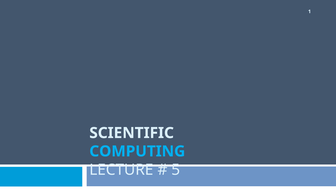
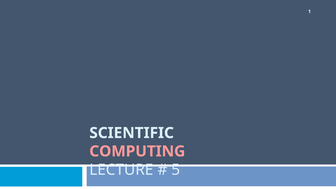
COMPUTING colour: light blue -> pink
